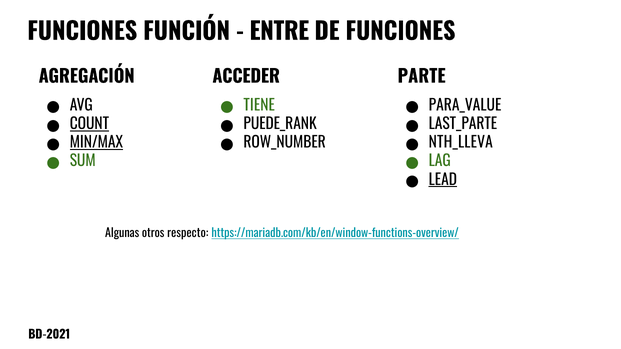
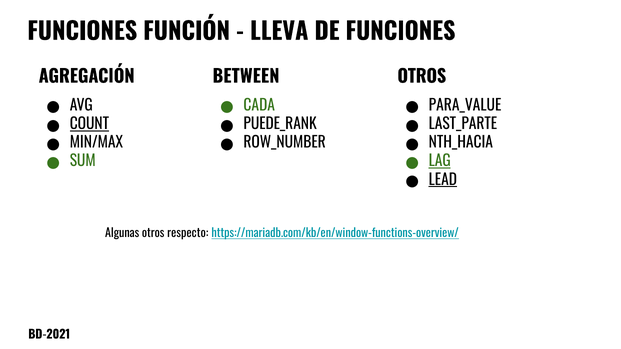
ENTRE: ENTRE -> LLEVA
ACCEDER: ACCEDER -> BETWEEN
PARTE at (422, 77): PARTE -> OTROS
TIENE: TIENE -> CADA
MIN/MAX underline: present -> none
NTH_LLEVA: NTH_LLEVA -> NTH_HACIA
LAG underline: none -> present
